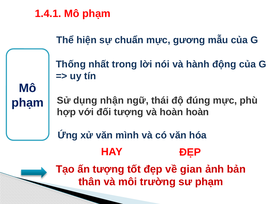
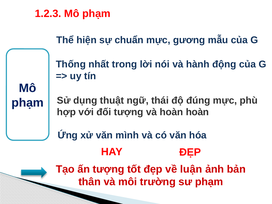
1.4.1: 1.4.1 -> 1.2.3
nhận: nhận -> thuật
gian: gian -> luận
